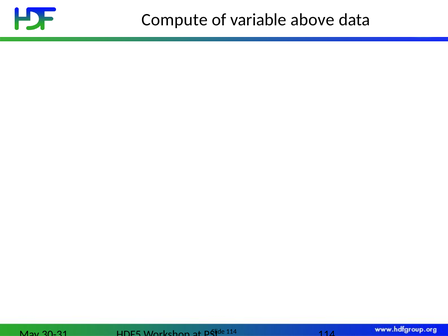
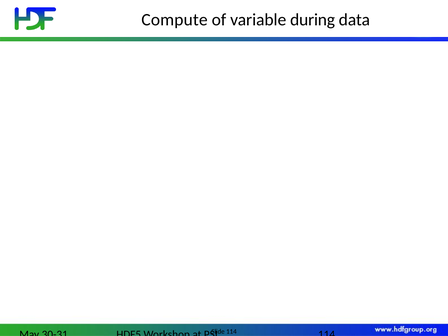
above: above -> during
